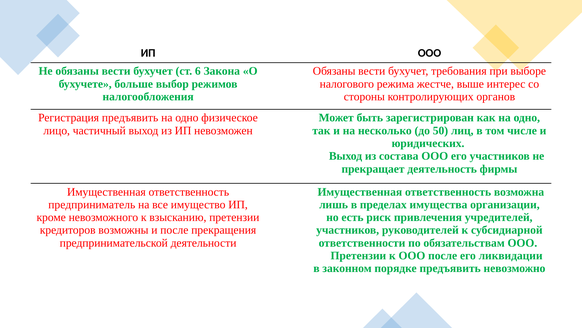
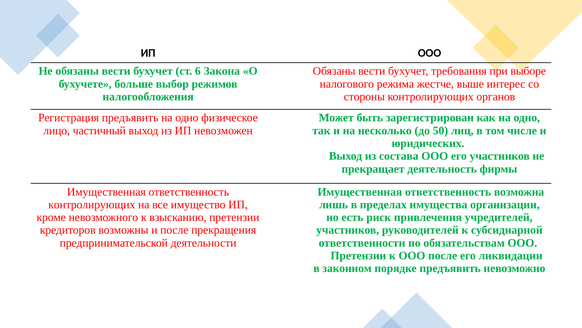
предприниматель at (92, 204): предприниматель -> контролирующих
